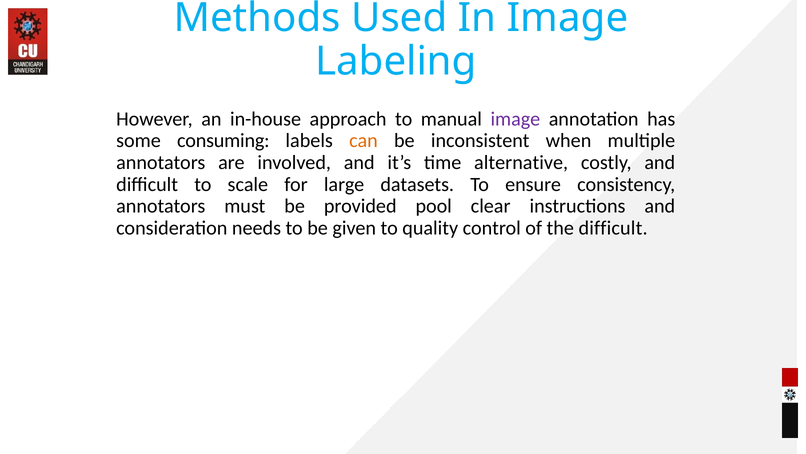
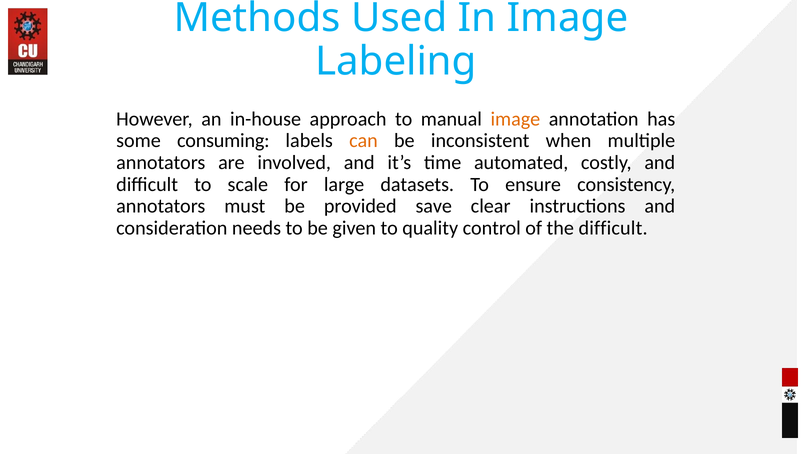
image at (515, 119) colour: purple -> orange
alternative: alternative -> automated
pool: pool -> save
